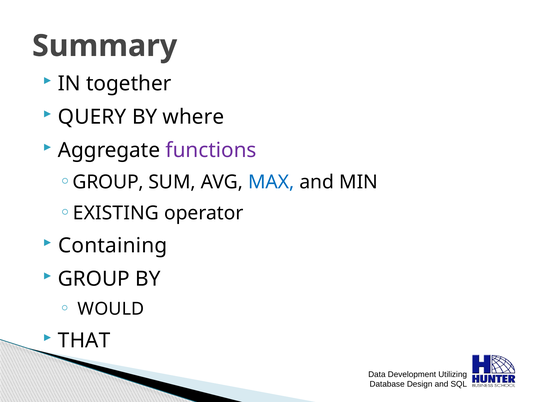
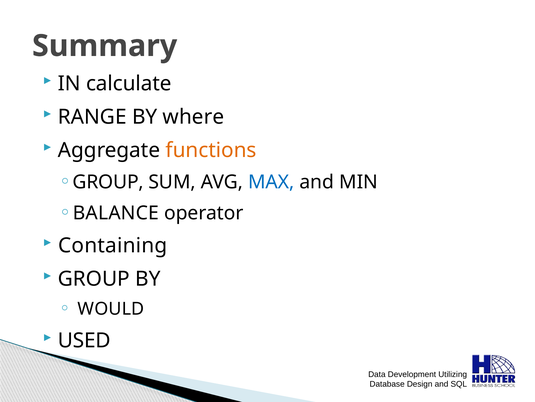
together: together -> calculate
QUERY: QUERY -> RANGE
functions colour: purple -> orange
EXISTING: EXISTING -> BALANCE
THAT: THAT -> USED
